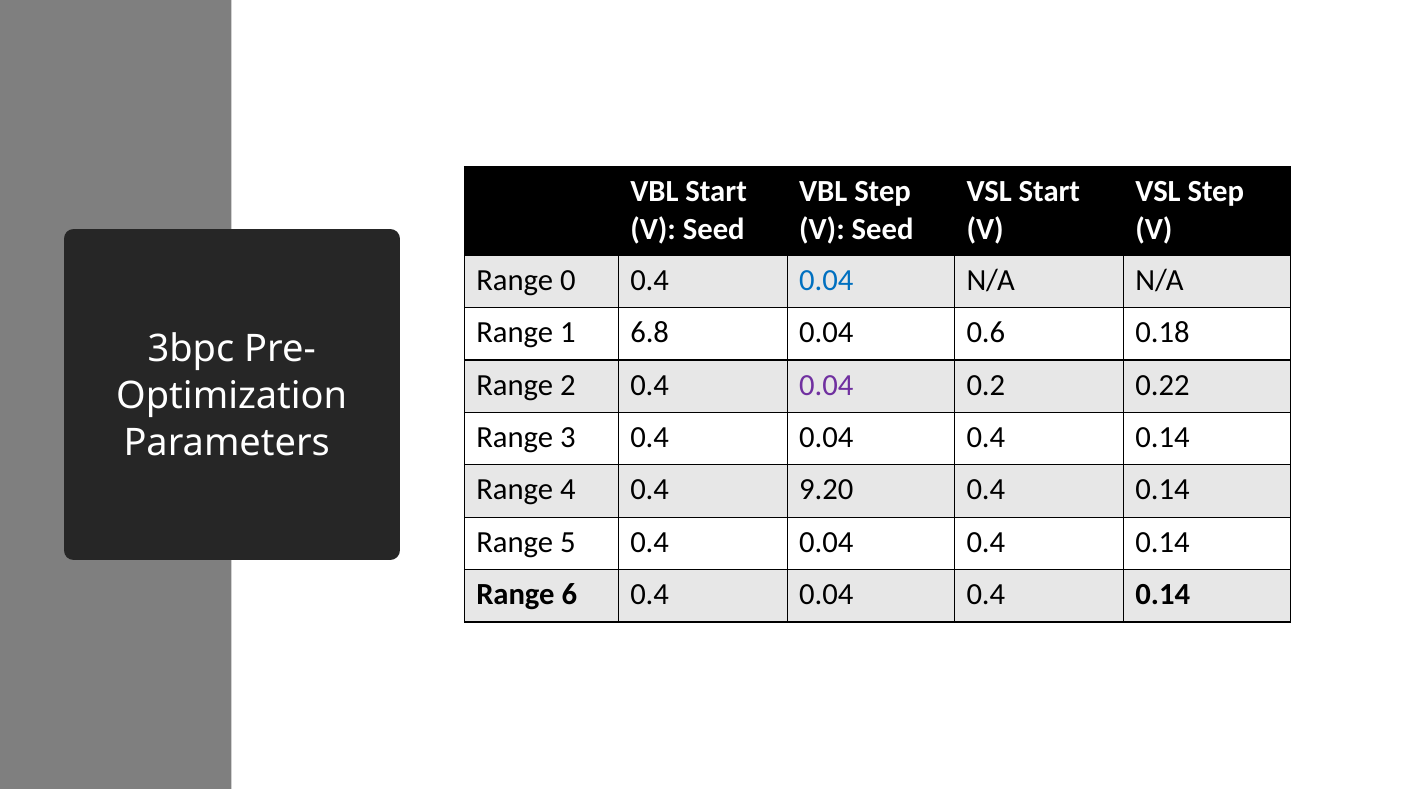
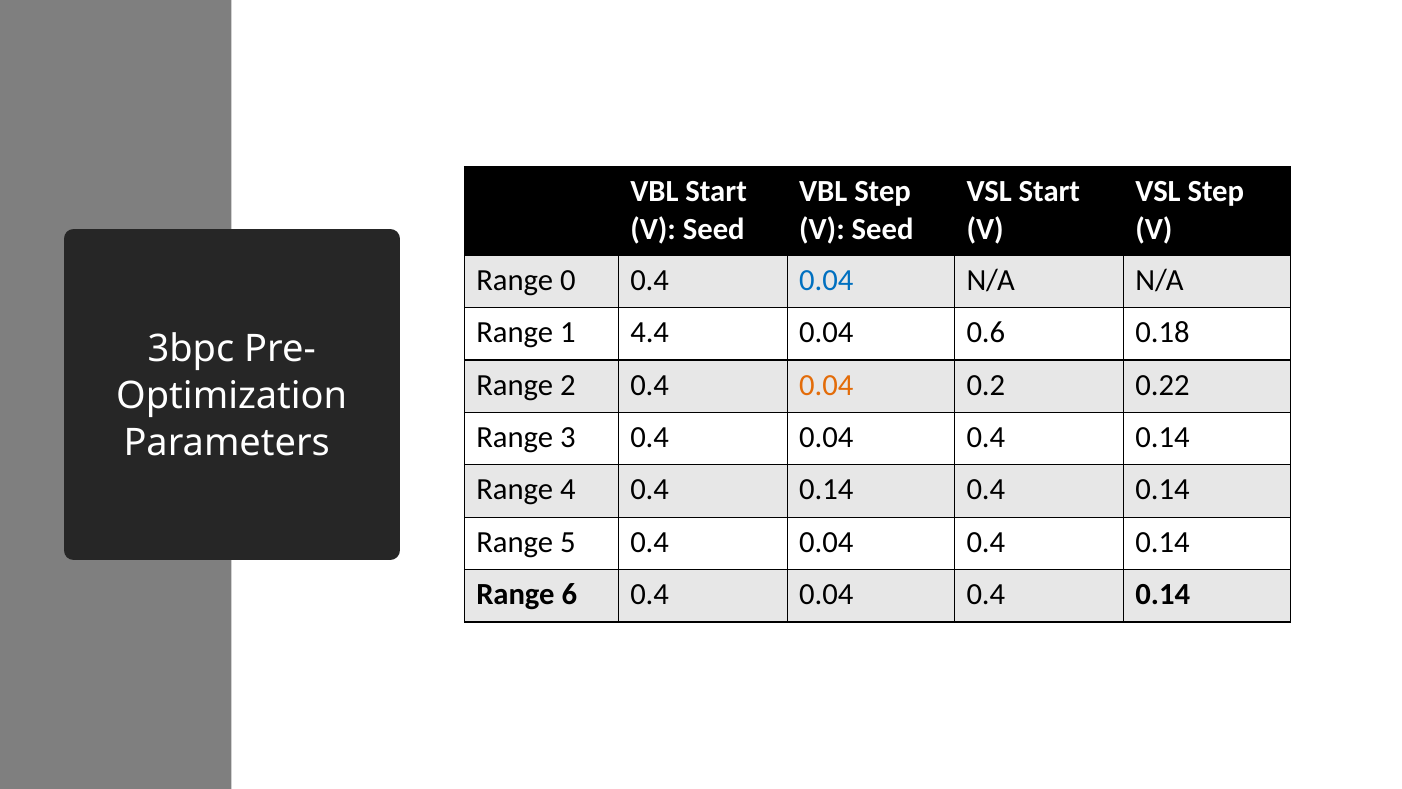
6.8: 6.8 -> 4.4
0.04 at (826, 385) colour: purple -> orange
4 0.4 9.20: 9.20 -> 0.14
